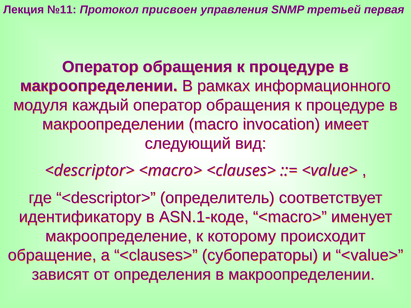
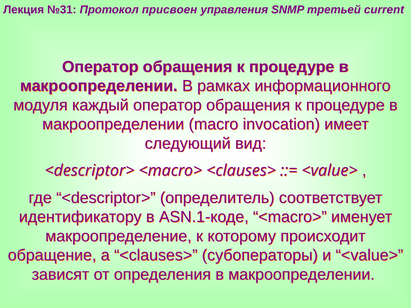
№11: №11 -> №31
первая: первая -> current
